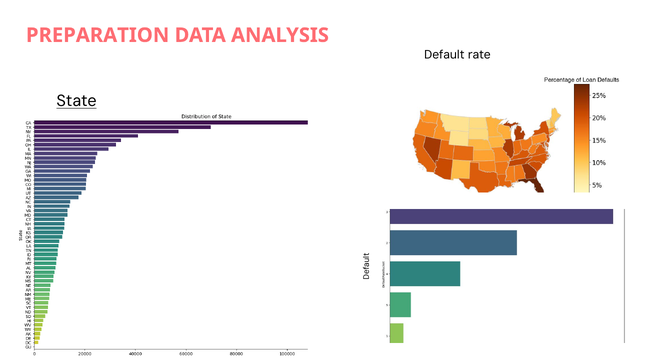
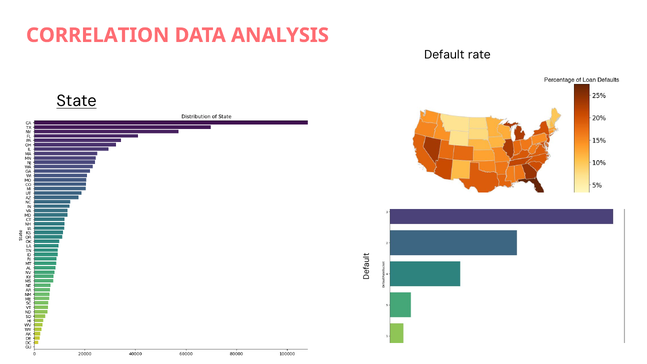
PREPARATION: PREPARATION -> CORRELATION
